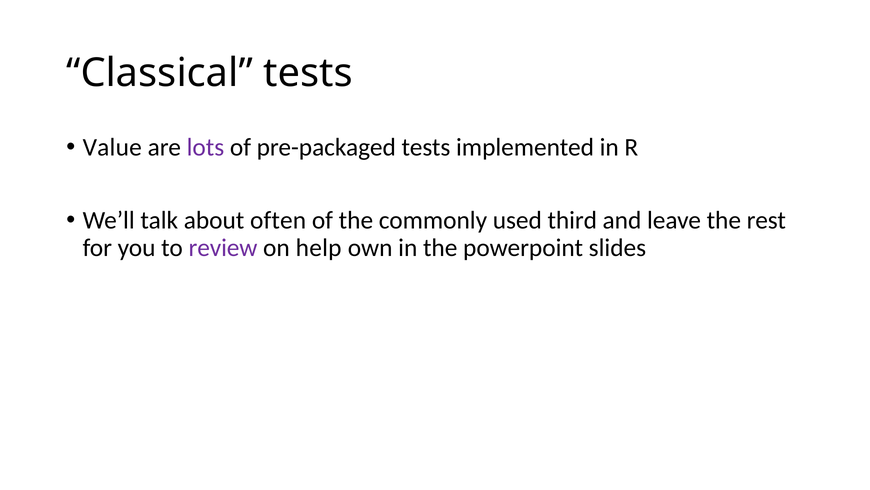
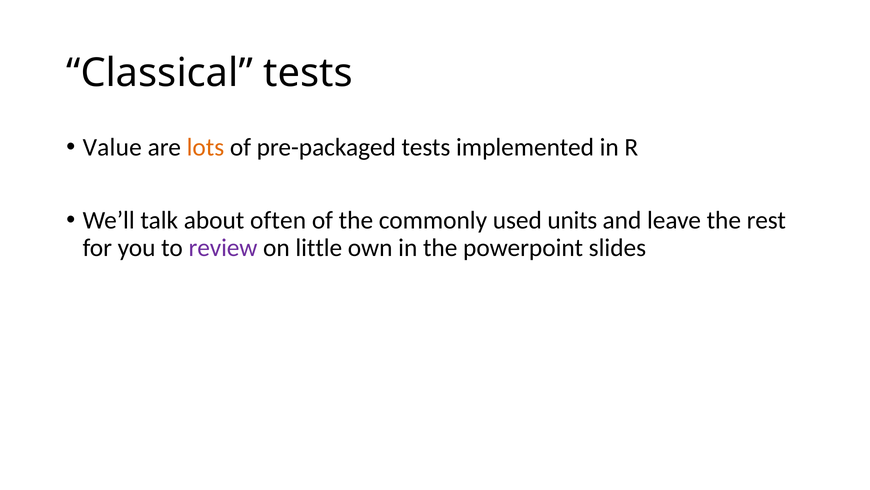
lots colour: purple -> orange
third: third -> units
help: help -> little
